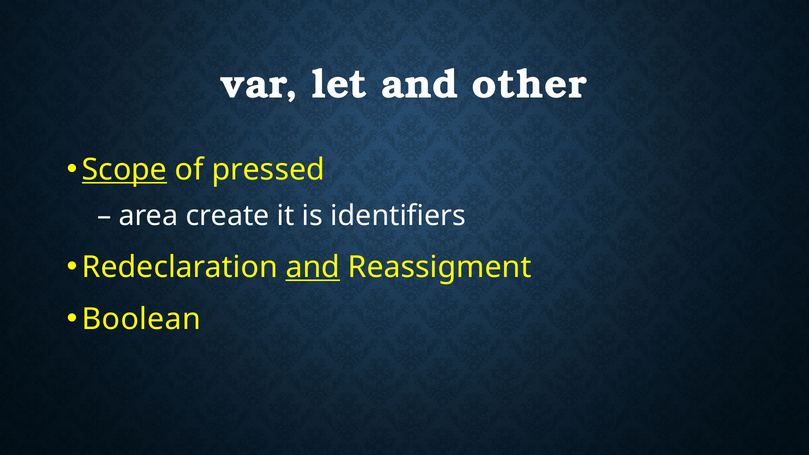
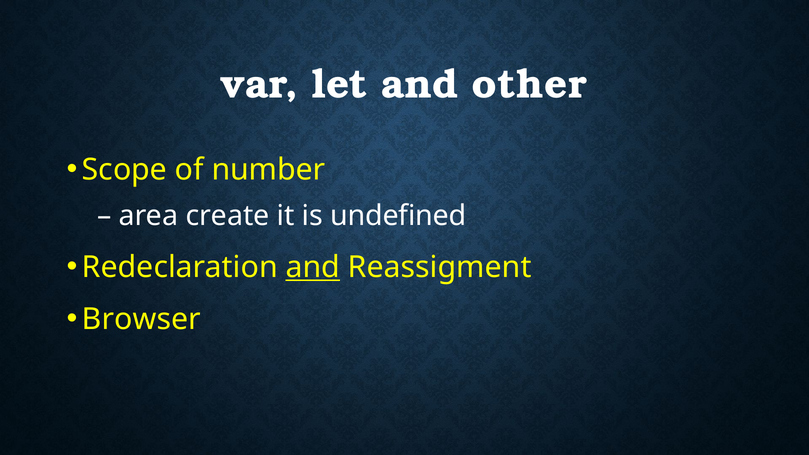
Scope underline: present -> none
pressed: pressed -> number
identifiers: identifiers -> undefined
Boolean: Boolean -> Browser
